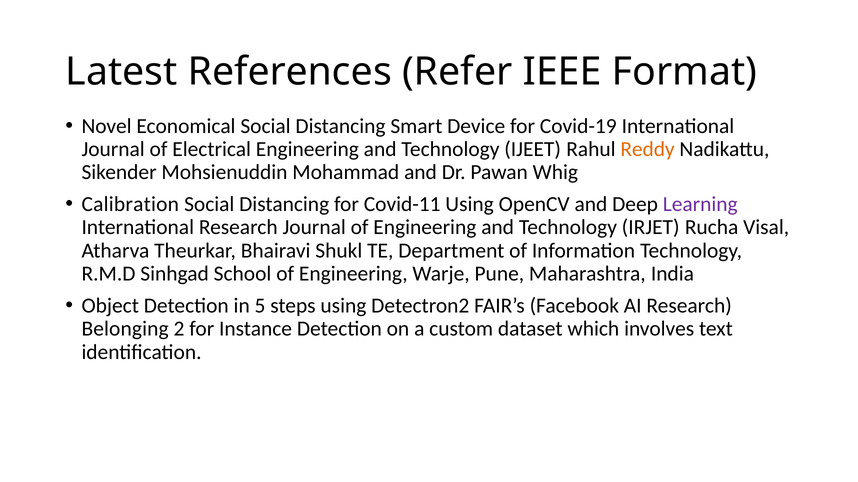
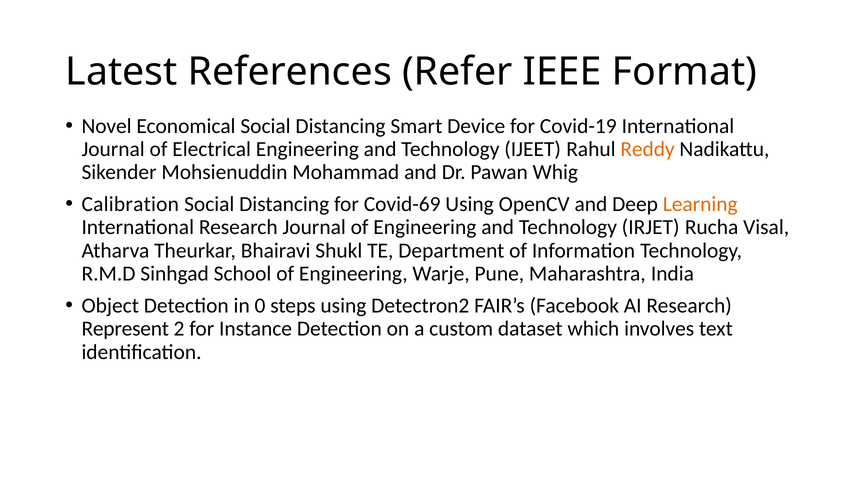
Covid-11: Covid-11 -> Covid-69
Learning colour: purple -> orange
5: 5 -> 0
Belonging: Belonging -> Represent
